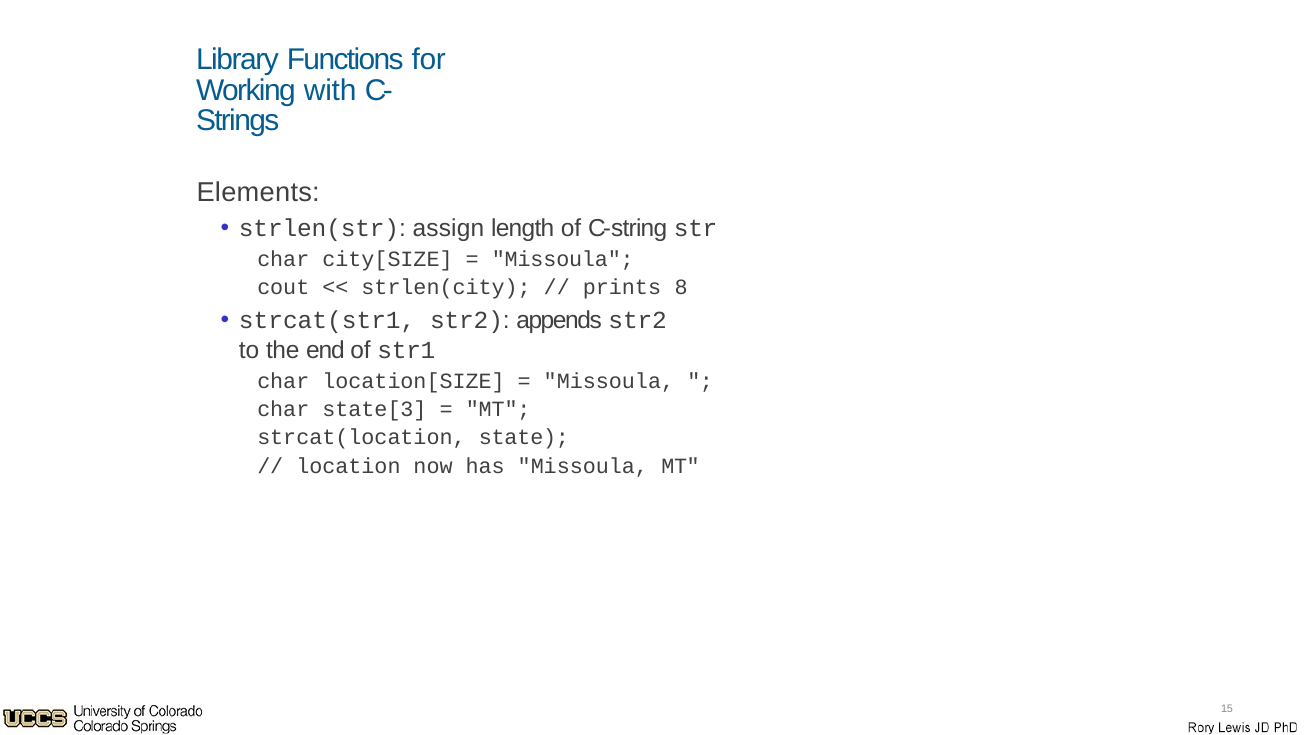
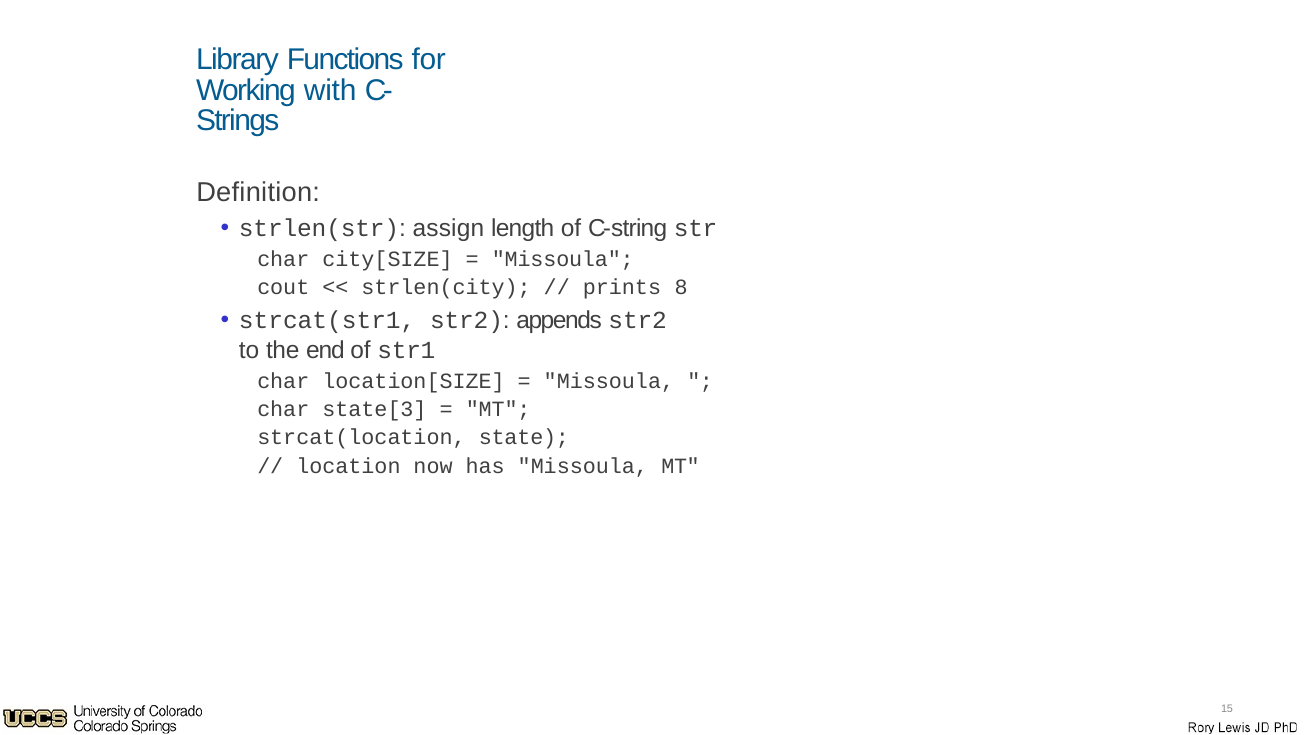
Elements: Elements -> Definition
